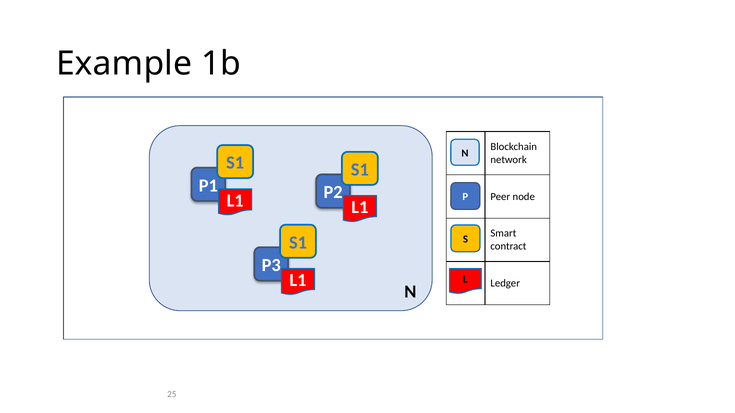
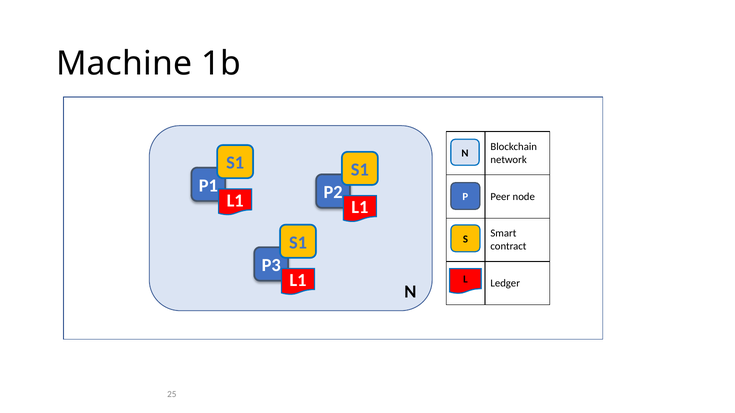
Example: Example -> Machine
